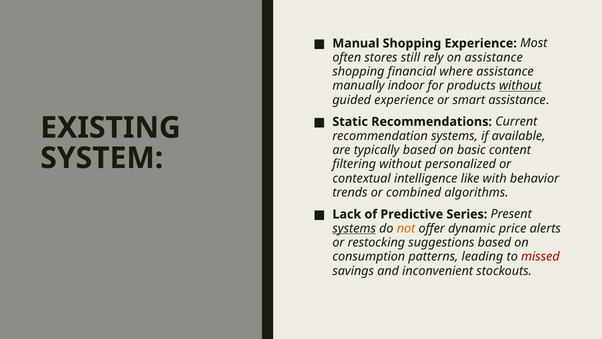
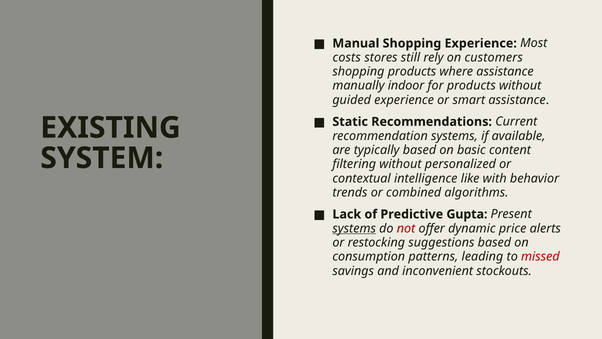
often: often -> costs
on assistance: assistance -> customers
shopping financial: financial -> products
without at (520, 86) underline: present -> none
Series: Series -> Gupta
not colour: orange -> red
